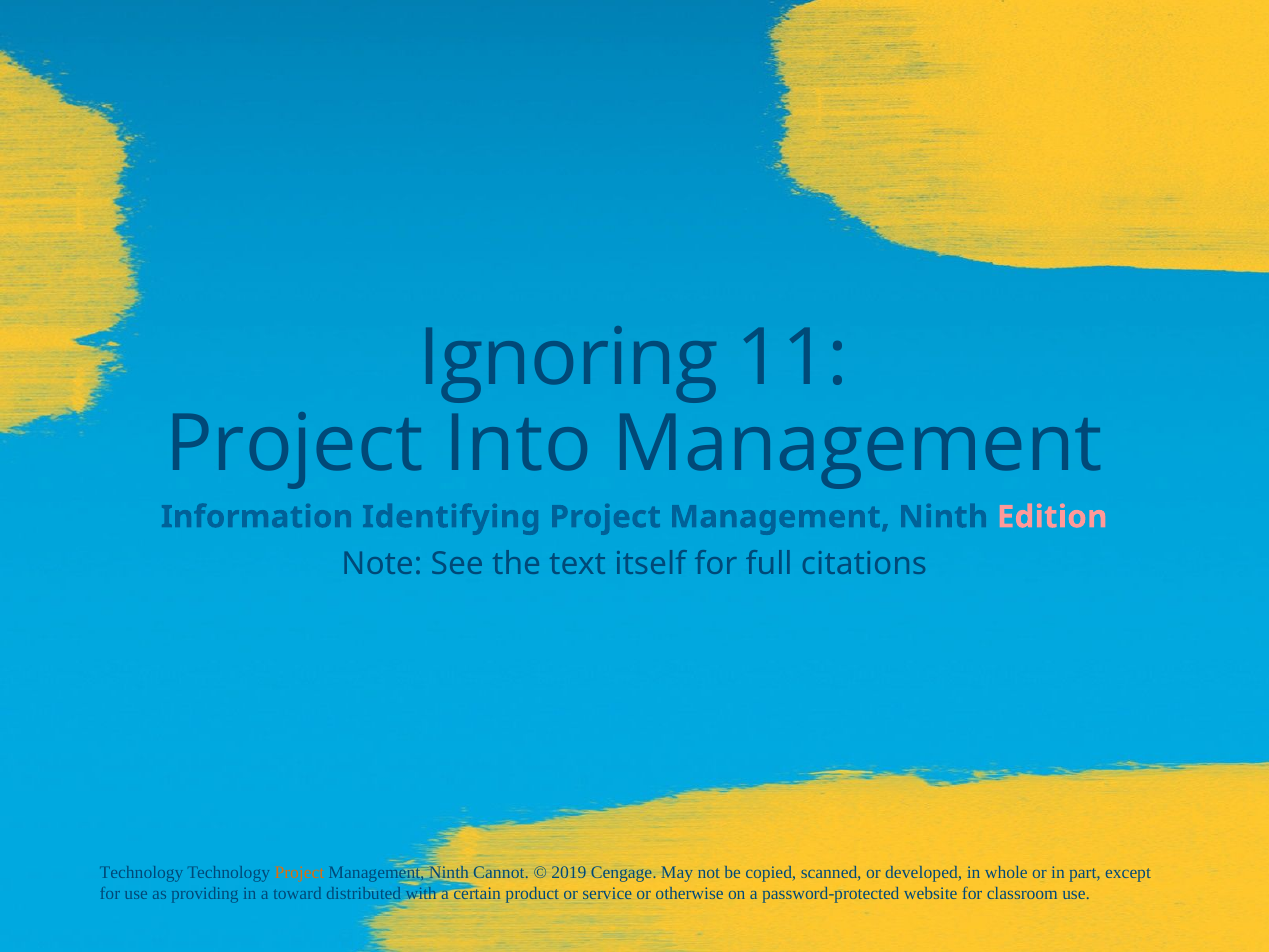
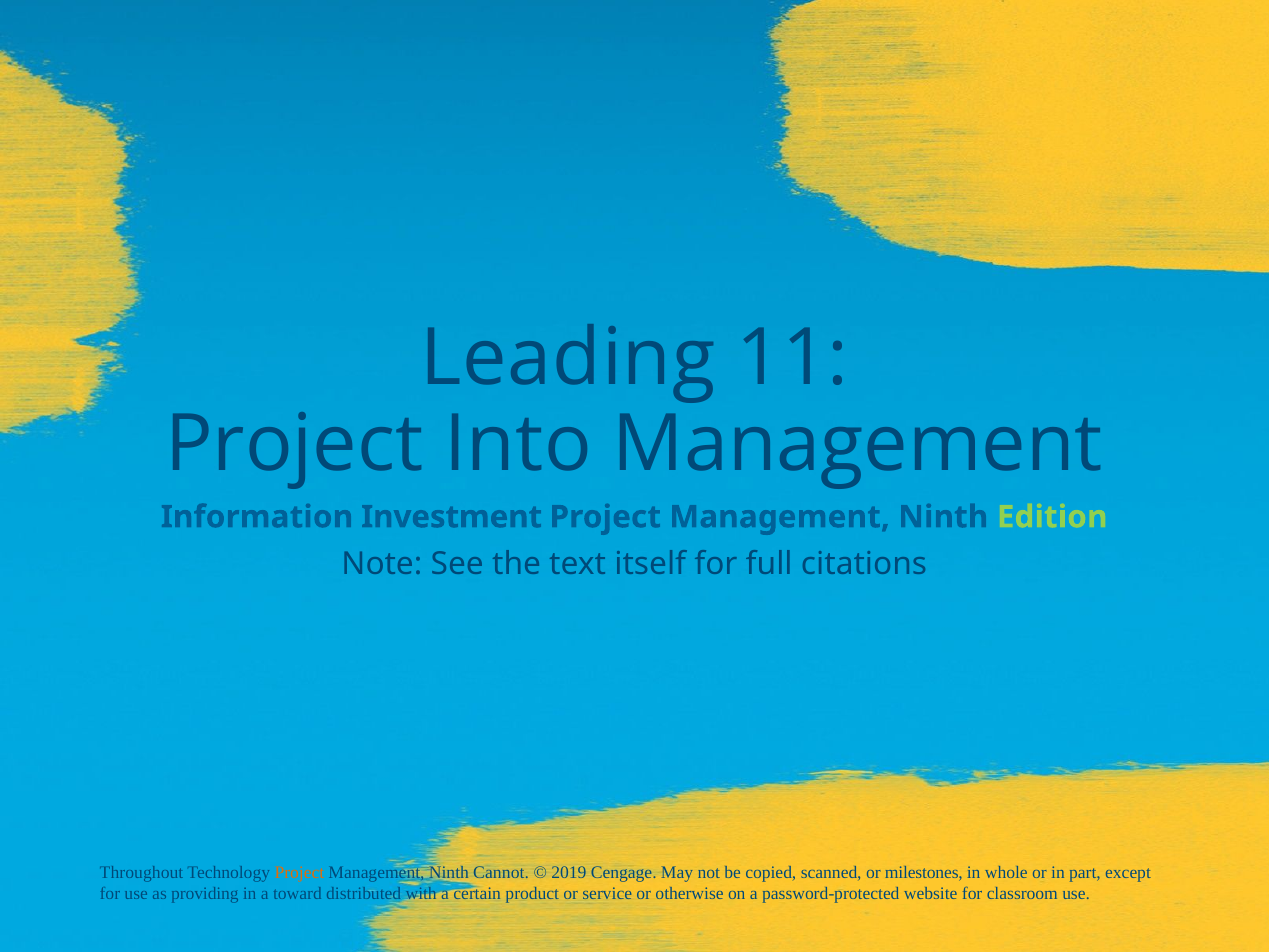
Ignoring: Ignoring -> Leading
Identifying: Identifying -> Investment
Edition colour: pink -> light green
Technology at (142, 872): Technology -> Throughout
developed: developed -> milestones
